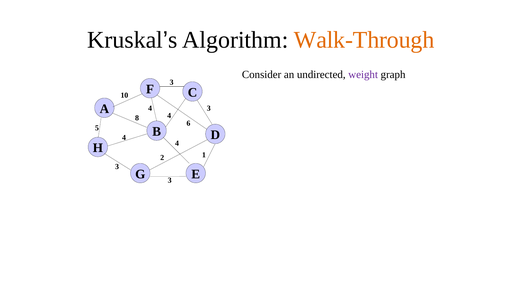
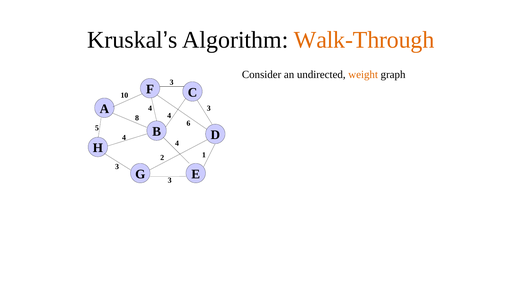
weight colour: purple -> orange
